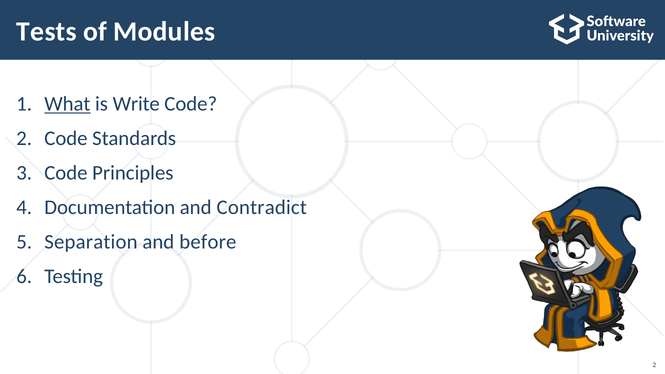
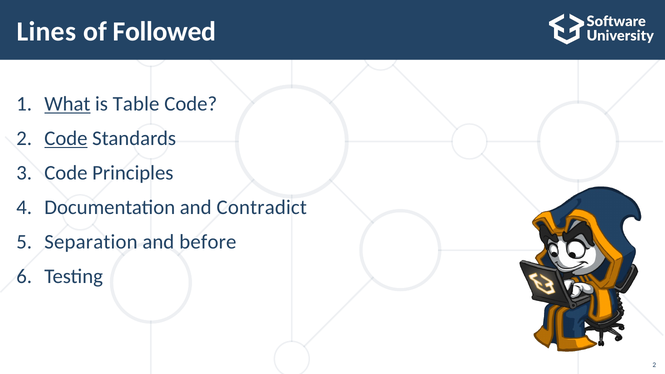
Tests: Tests -> Lines
Modules: Modules -> Followed
Write: Write -> Table
Code at (66, 139) underline: none -> present
